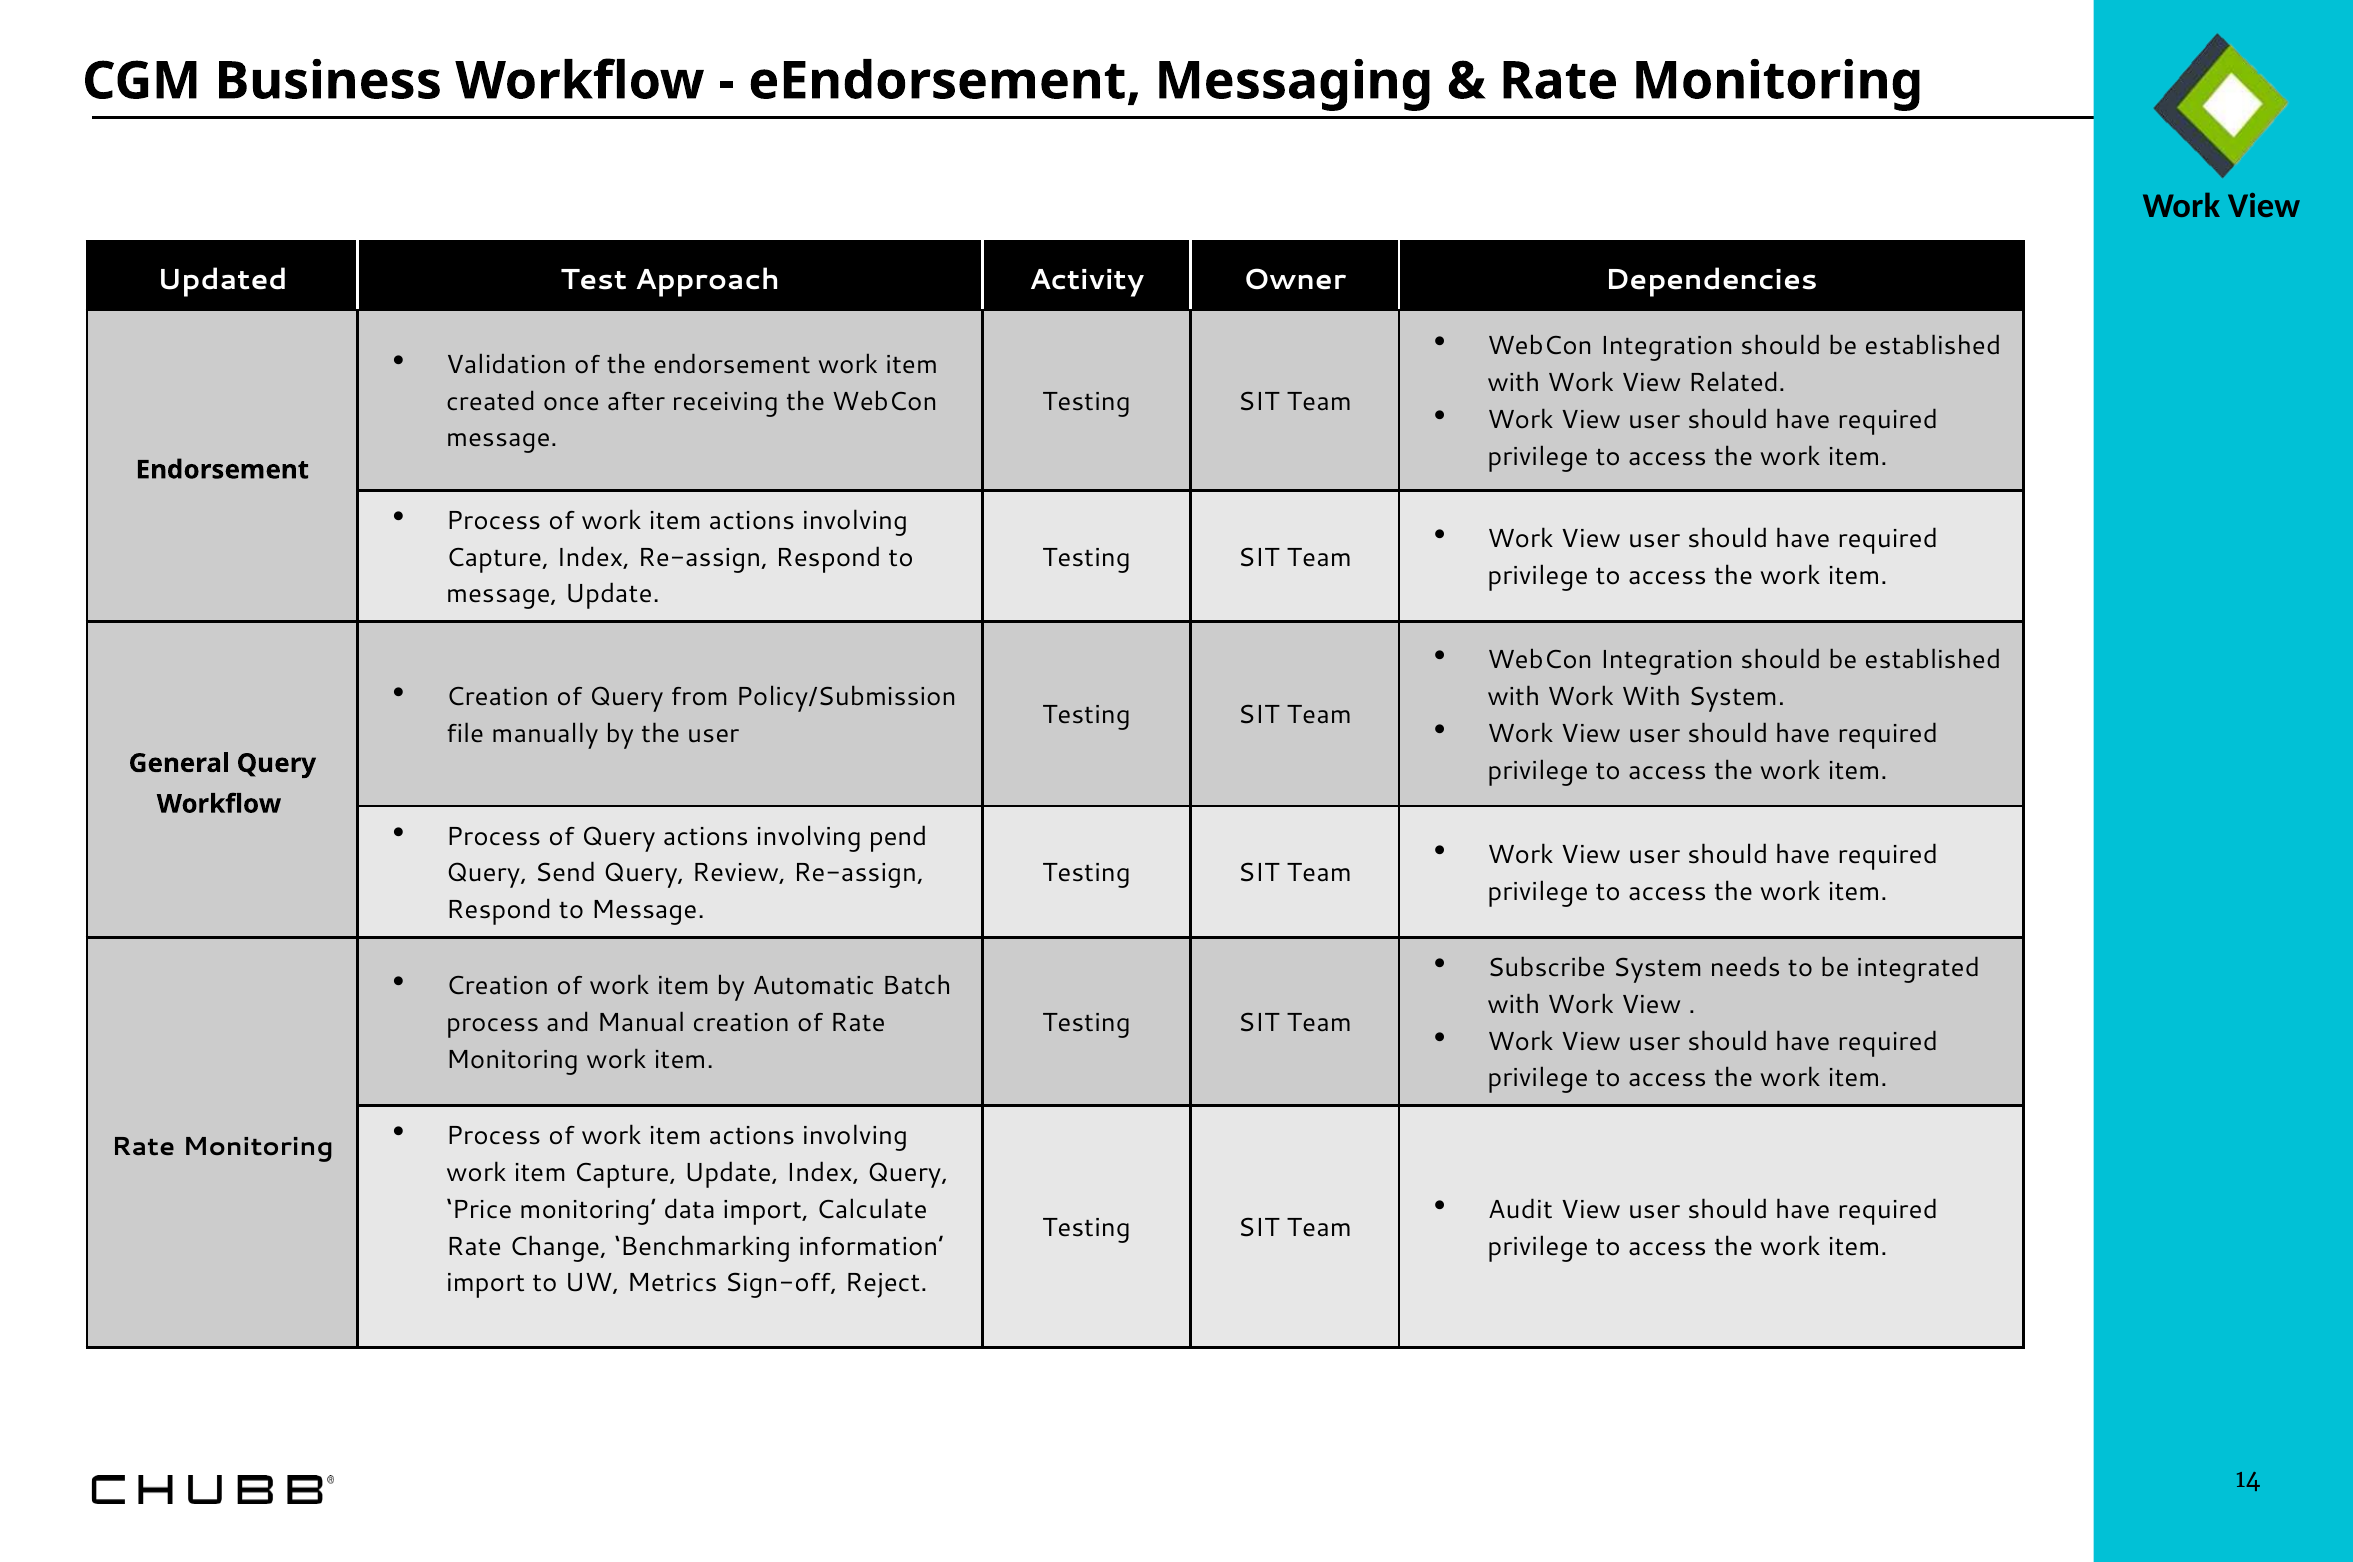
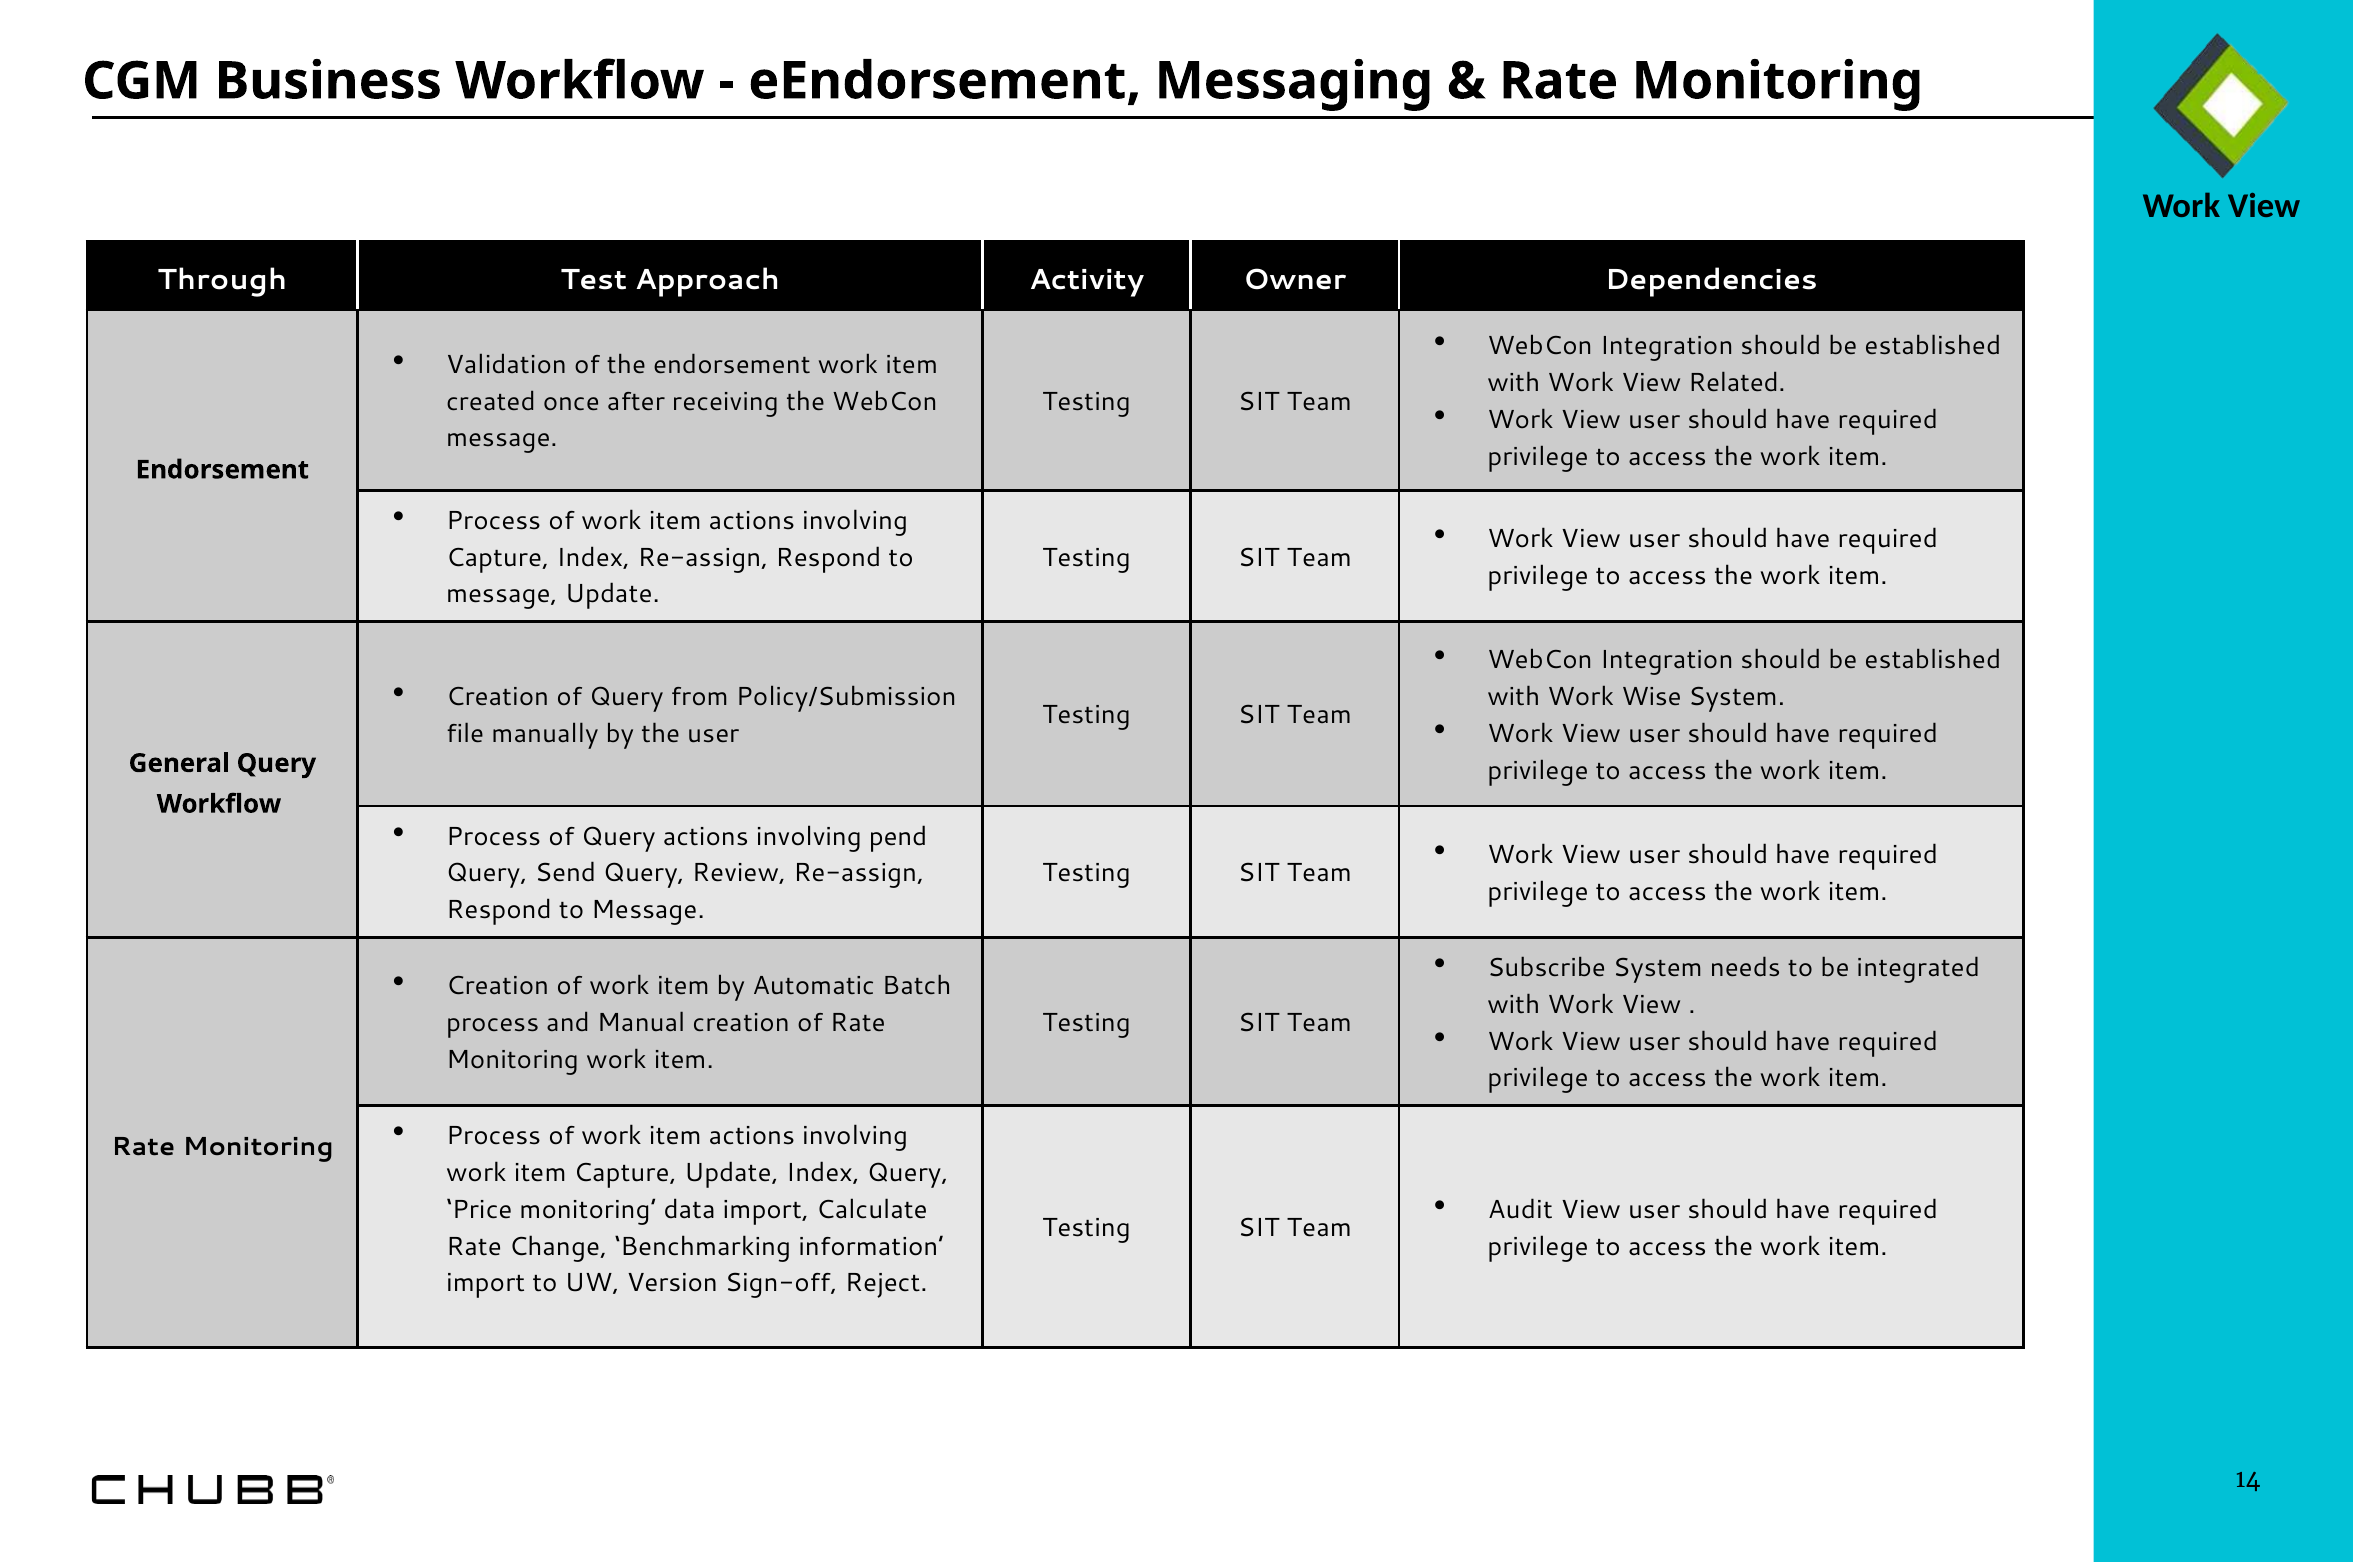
Updated: Updated -> Through
Work With: With -> Wise
Metrics: Metrics -> Version
